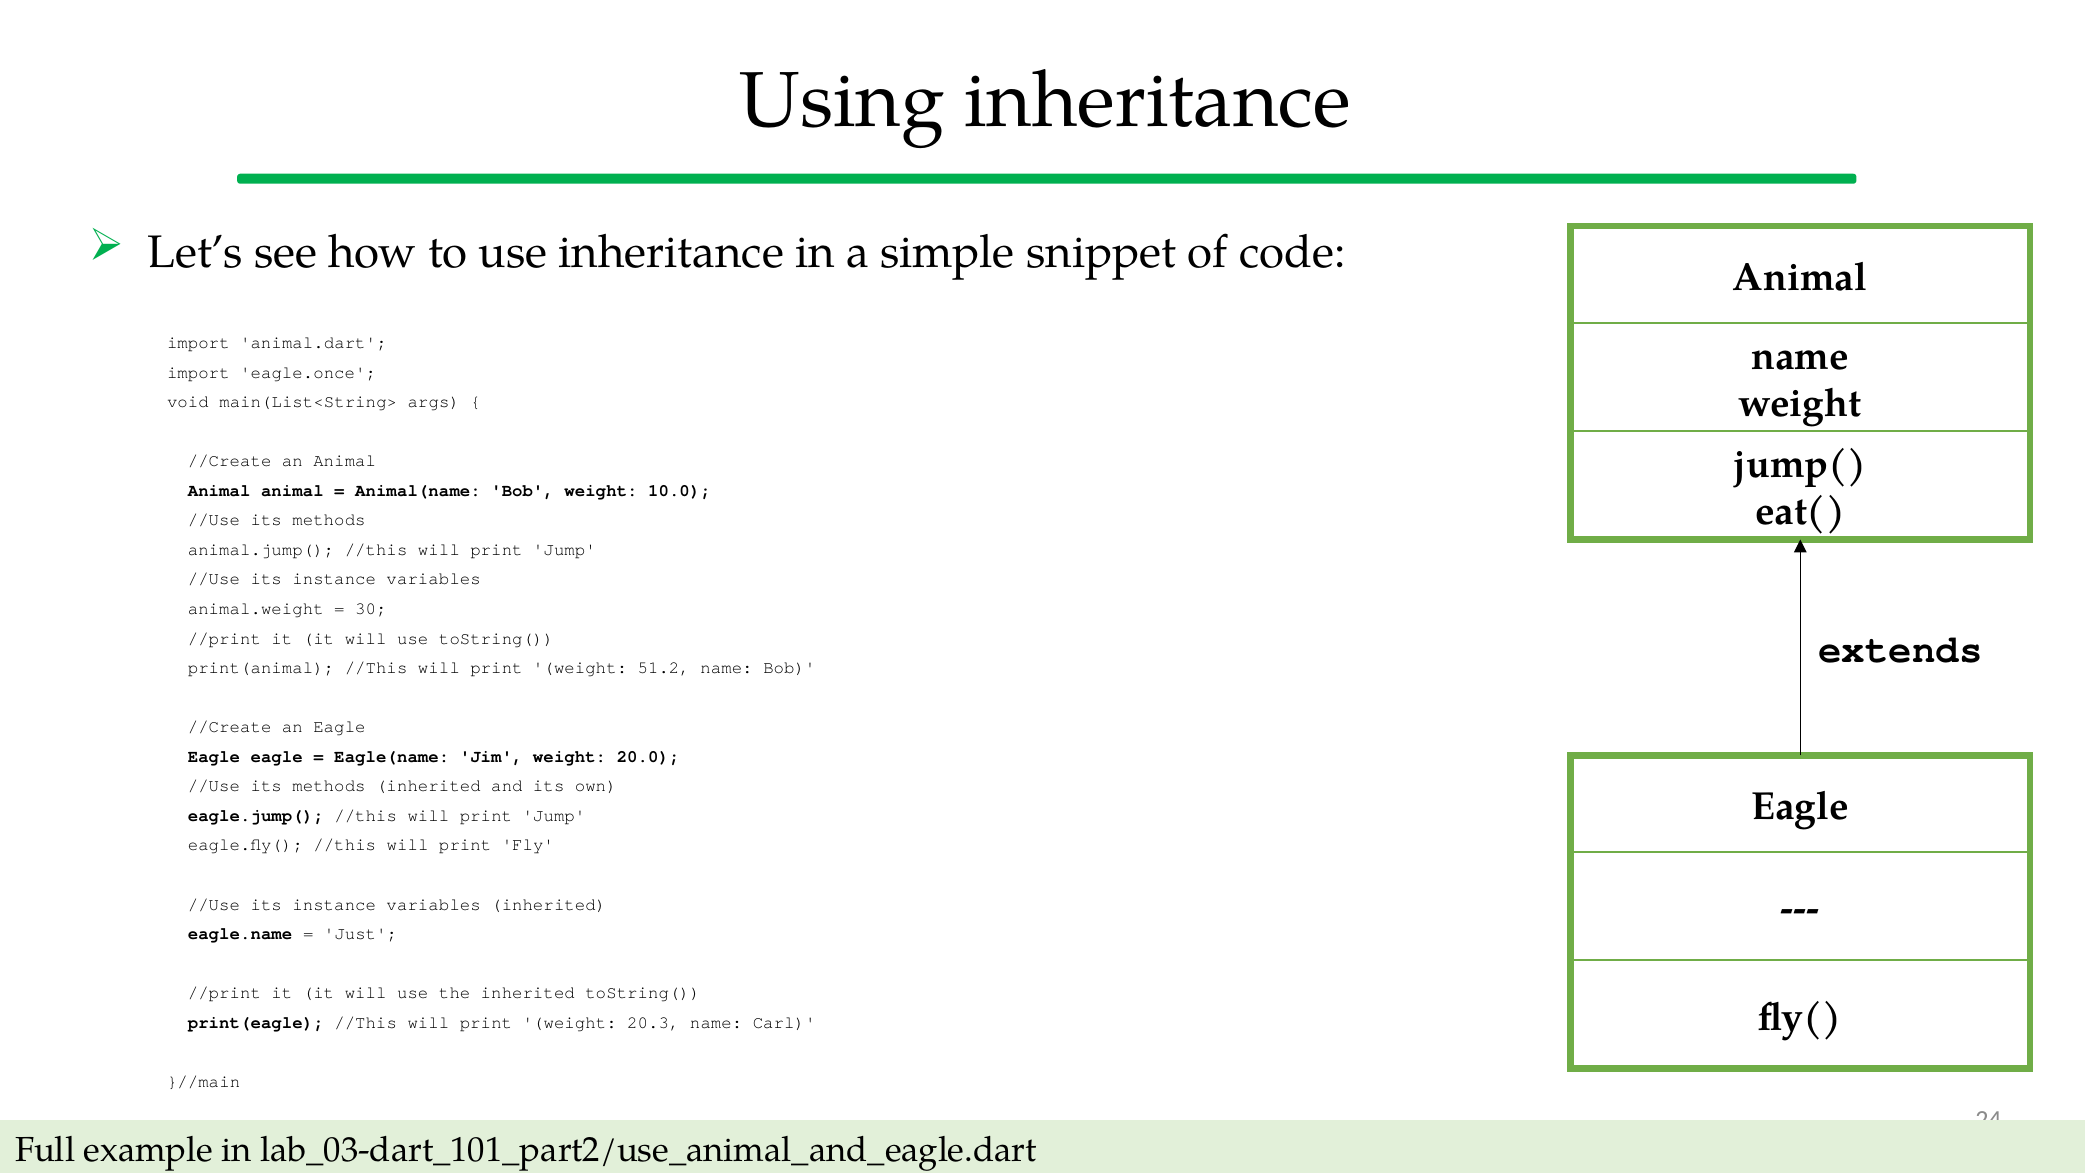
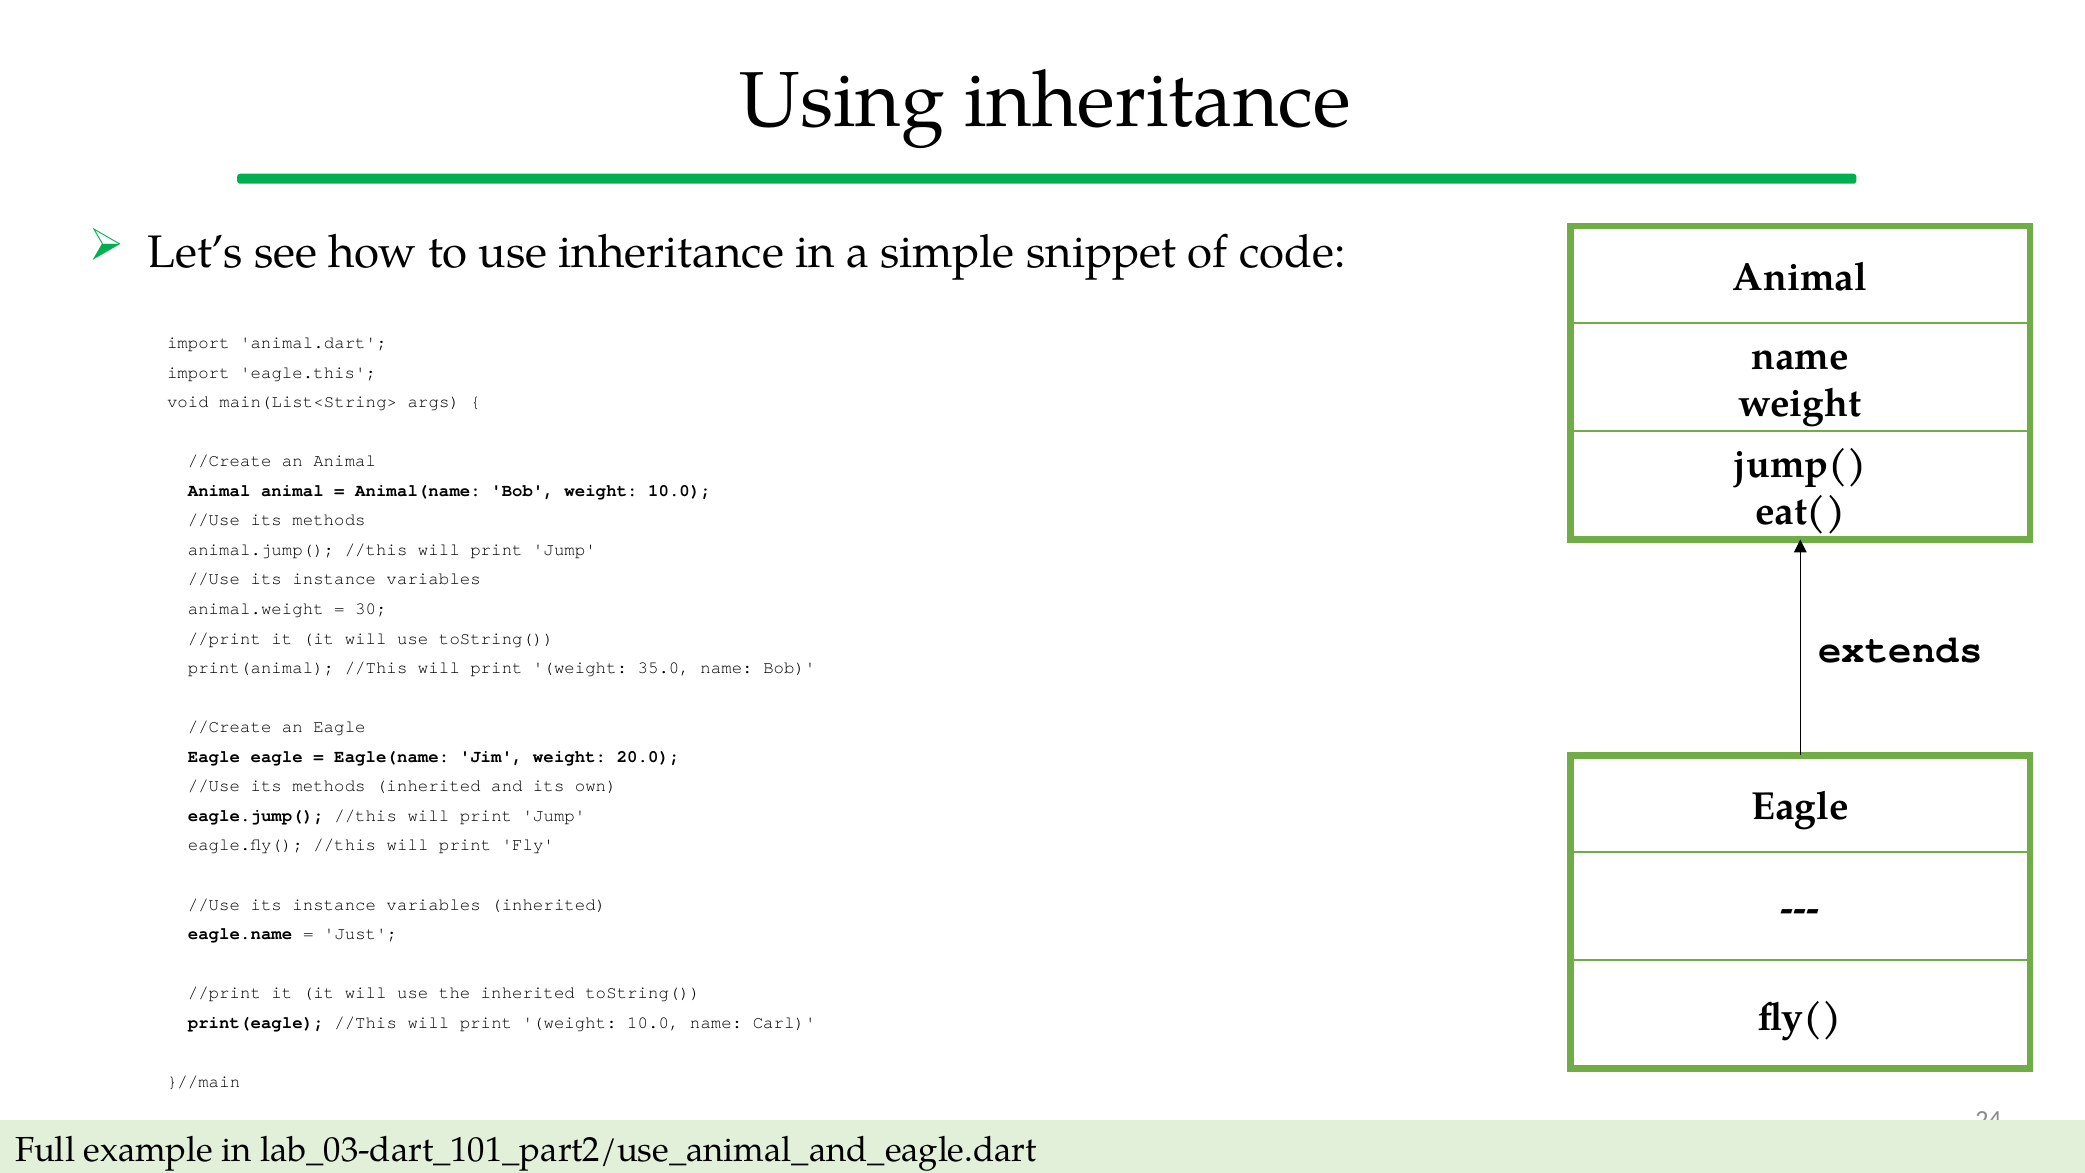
eagle.once: eagle.once -> eagle.this
51.2: 51.2 -> 35.0
print weight 20.3: 20.3 -> 10.0
